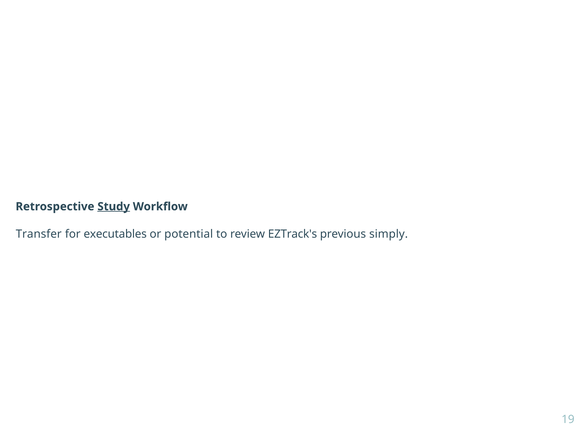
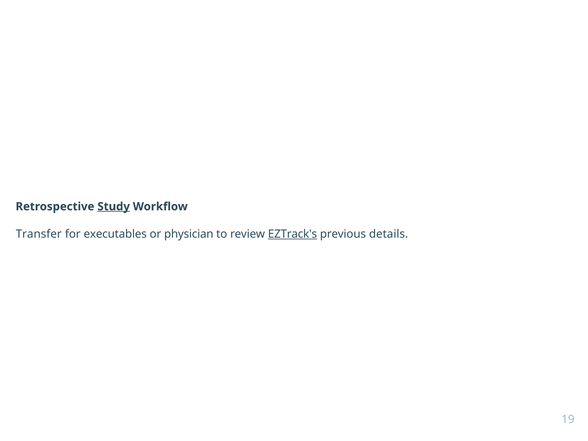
potential: potential -> physician
EZTrack's underline: none -> present
simply: simply -> details
